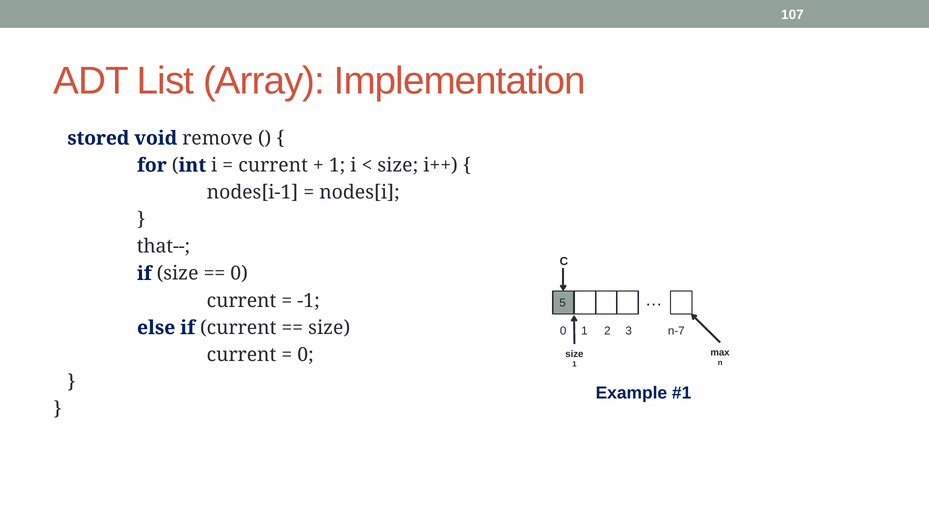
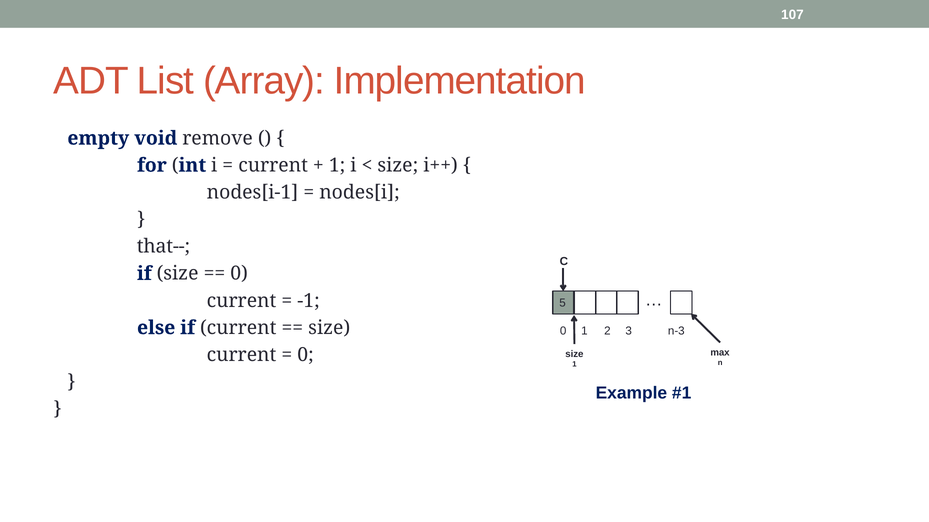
stored: stored -> empty
n-7: n-7 -> n-3
